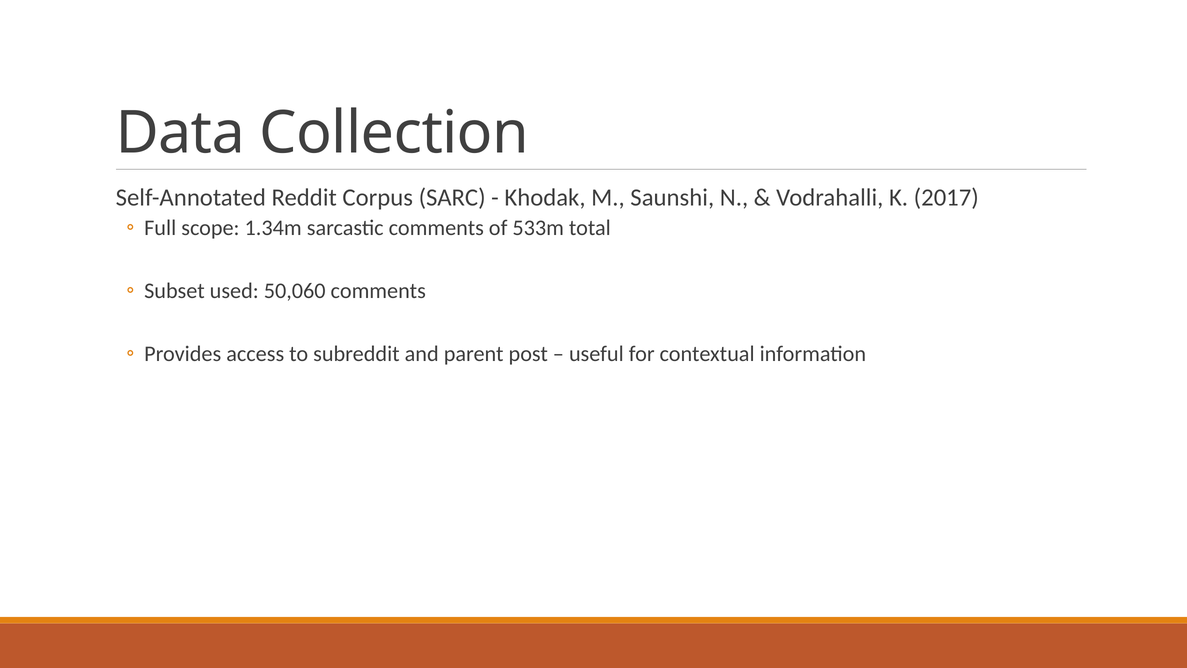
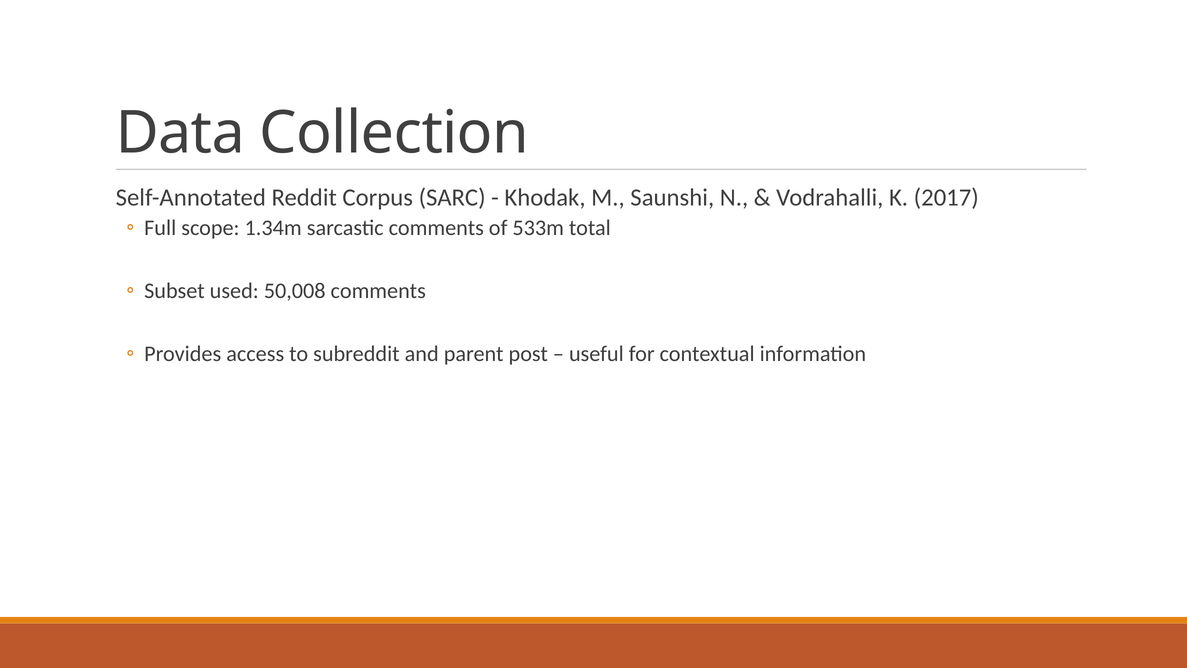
50,060: 50,060 -> 50,008
